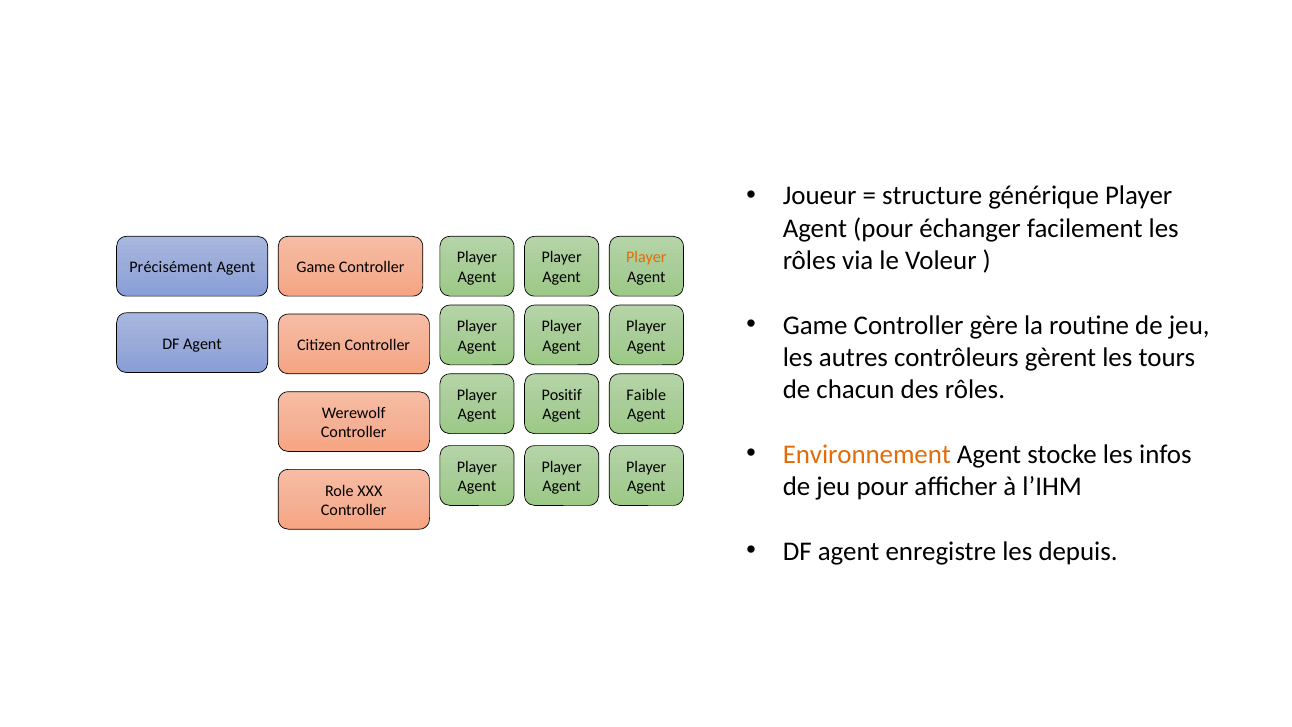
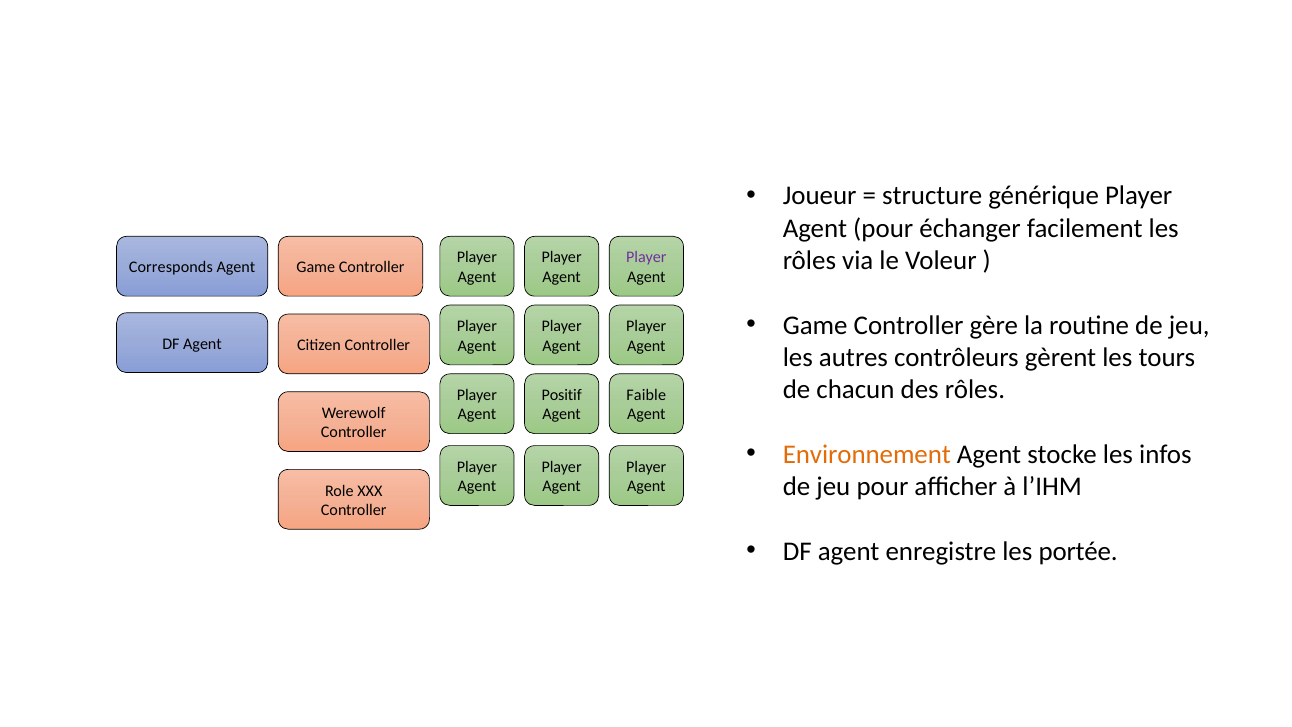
Player at (646, 258) colour: orange -> purple
Précisément: Précisément -> Corresponds
depuis: depuis -> portée
